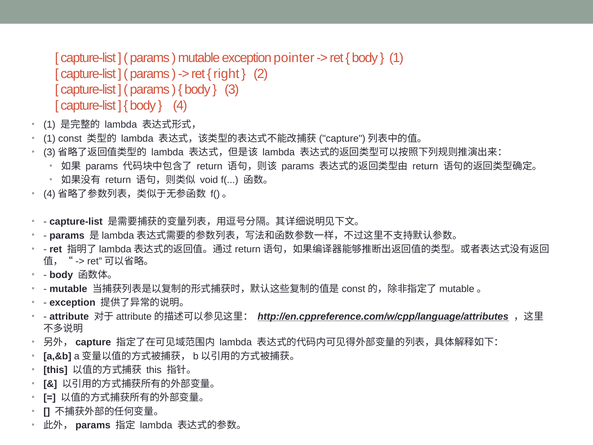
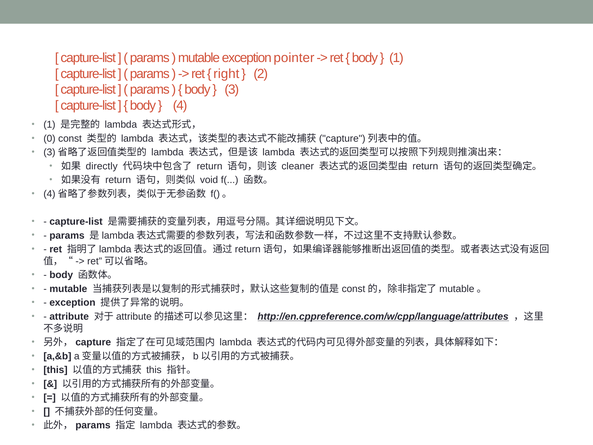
1 at (49, 138): 1 -> 0
params at (102, 166): params -> directly
params at (298, 166): params -> cleaner
